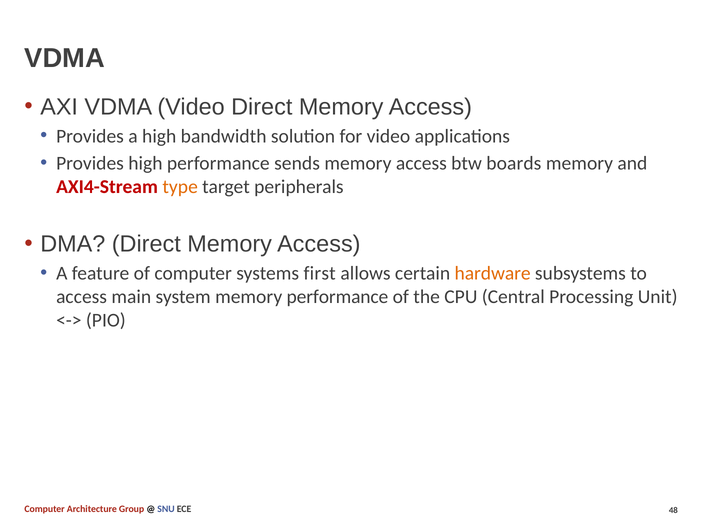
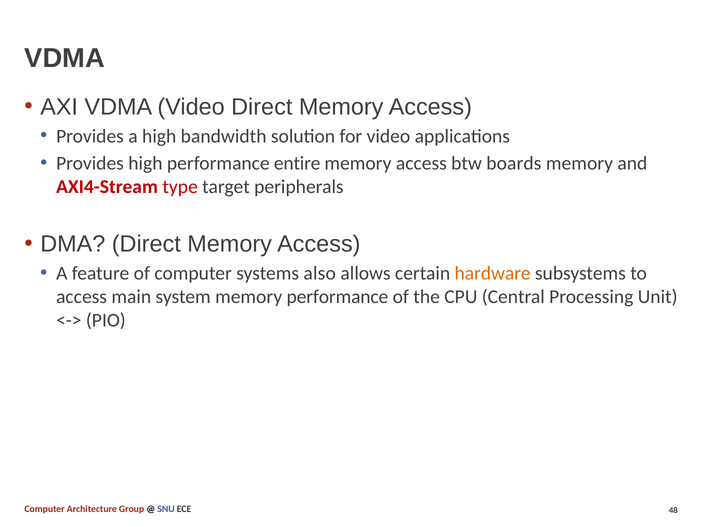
sends: sends -> entire
type colour: orange -> red
first: first -> also
